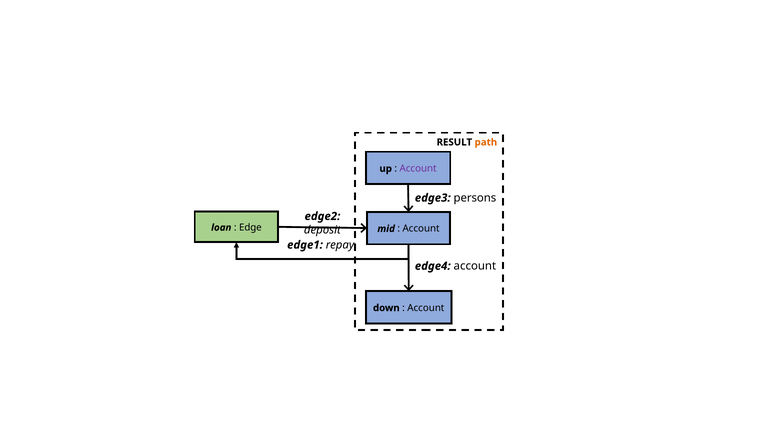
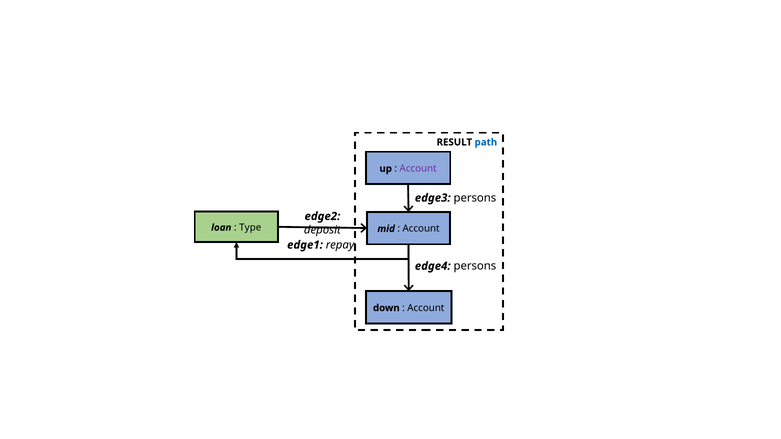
path colour: orange -> blue
Edge: Edge -> Type
edge4 account: account -> persons
